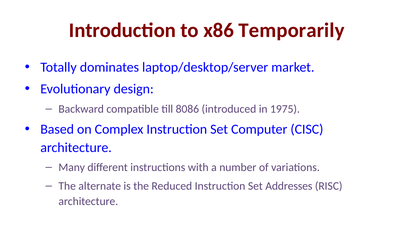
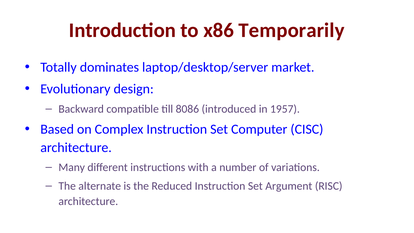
1975: 1975 -> 1957
Addresses: Addresses -> Argument
